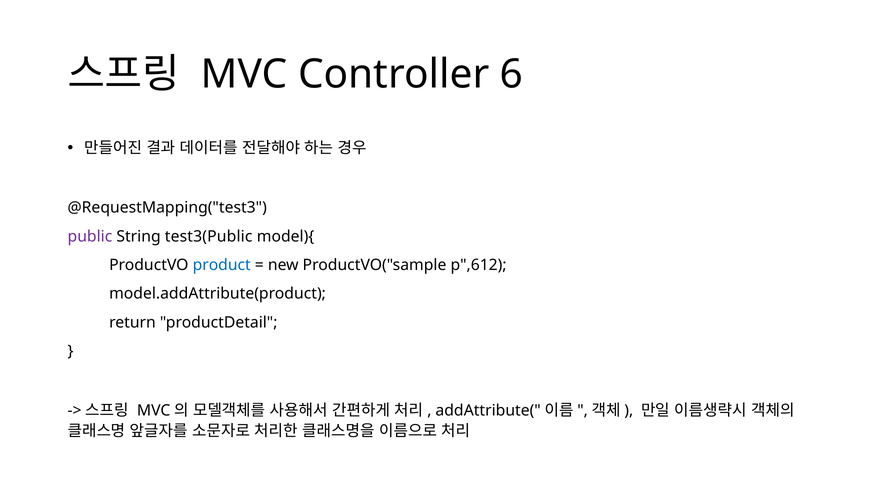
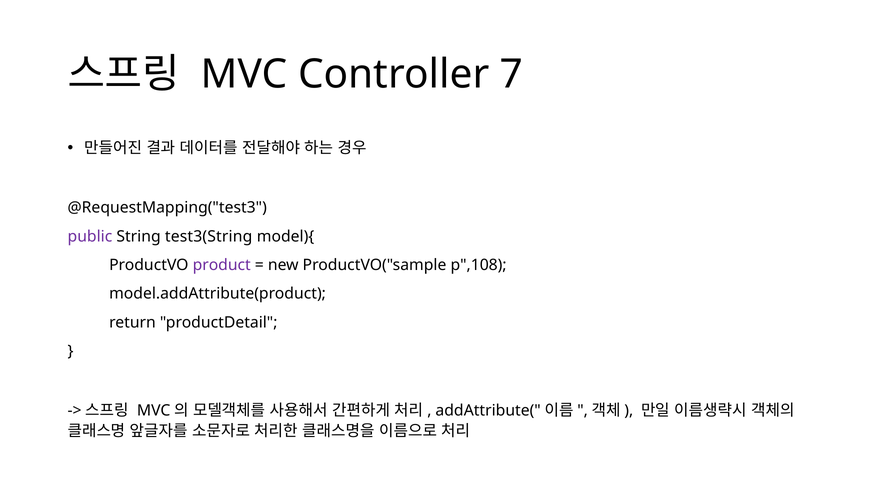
6: 6 -> 7
test3(Public: test3(Public -> test3(String
product colour: blue -> purple
p",612: p",612 -> p",108
